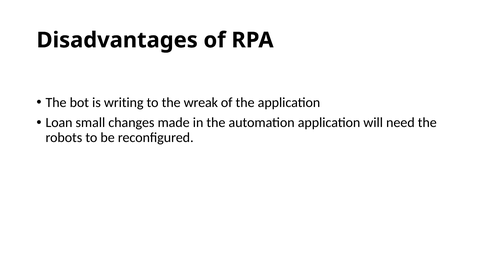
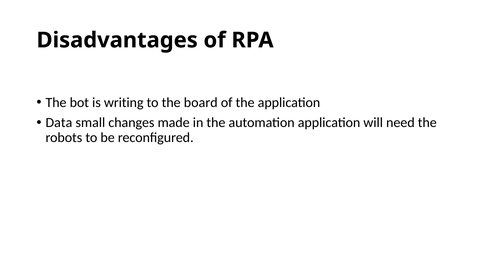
wreak: wreak -> board
Loan: Loan -> Data
